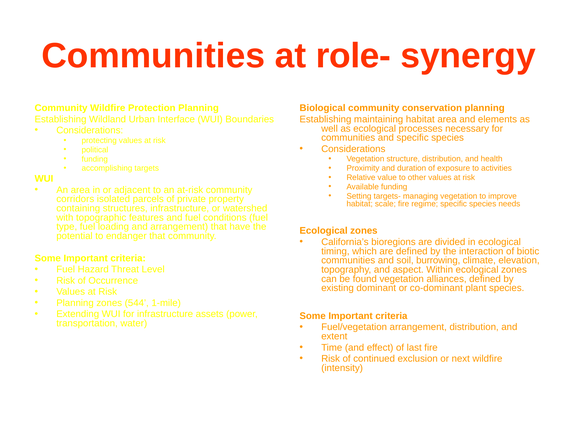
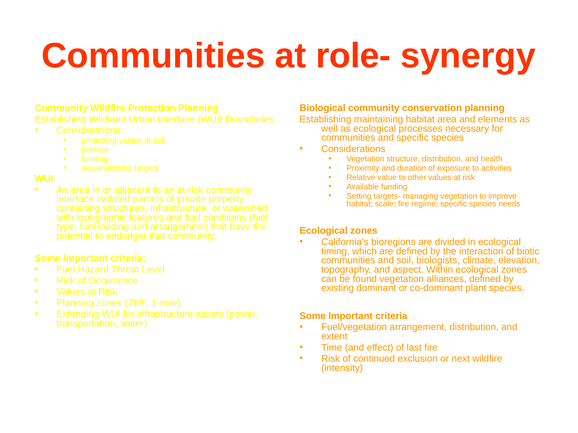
corridors at (75, 199): corridors -> interface
burrowing: burrowing -> biologists
544: 544 -> 788
